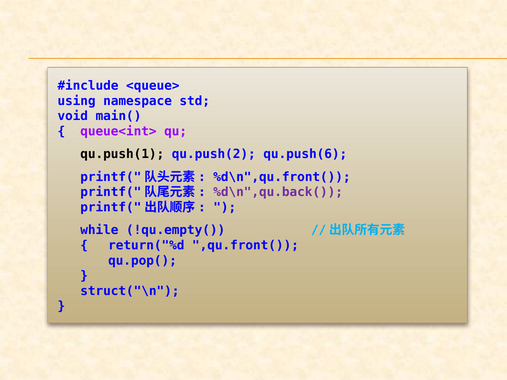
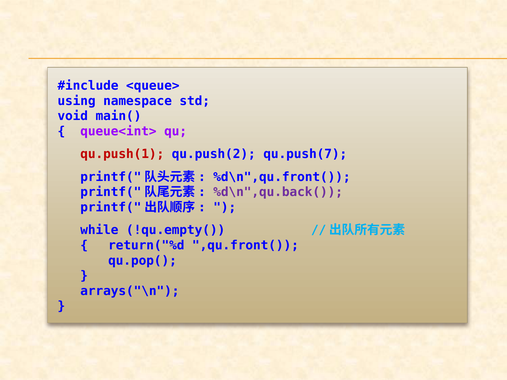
qu.push(1 colour: black -> red
qu.push(6: qu.push(6 -> qu.push(7
struct("\n: struct("\n -> arrays("\n
